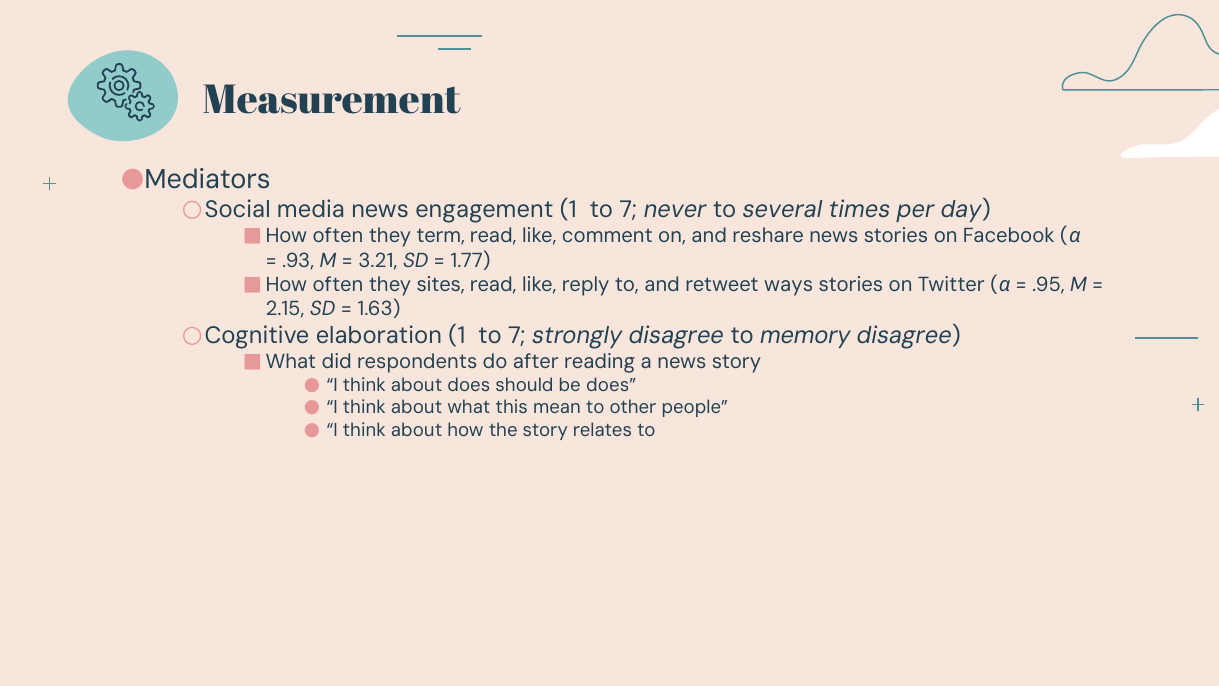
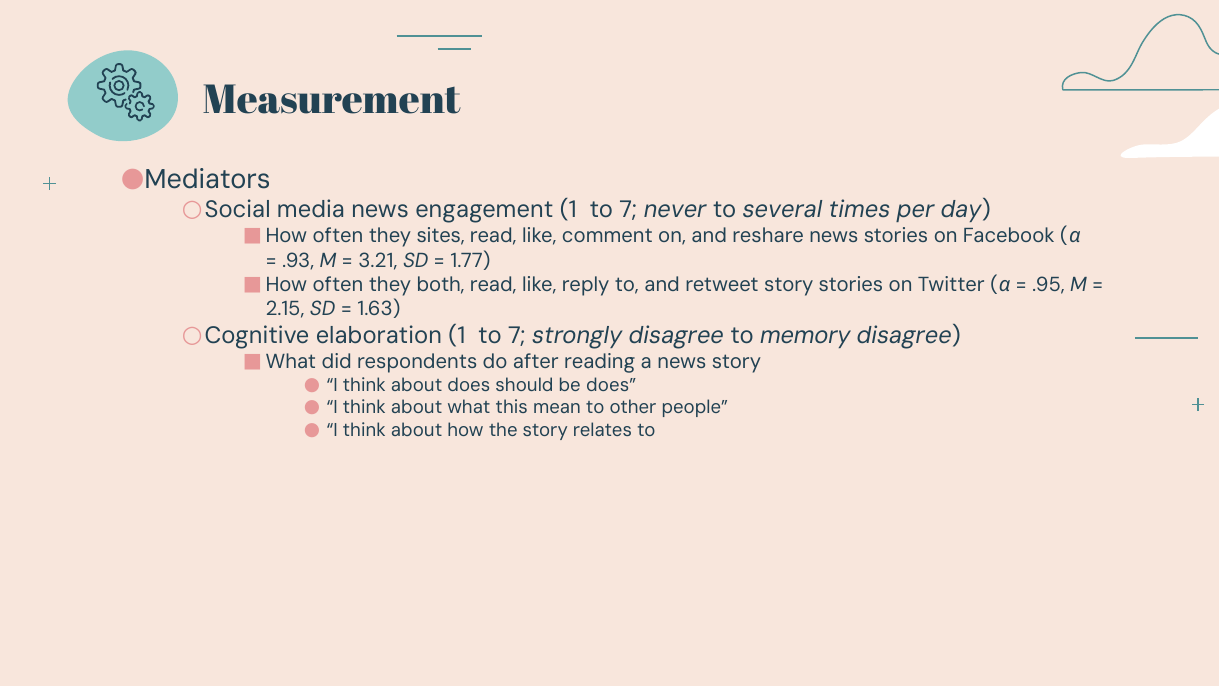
term: term -> sites
sites: sites -> both
retweet ways: ways -> story
